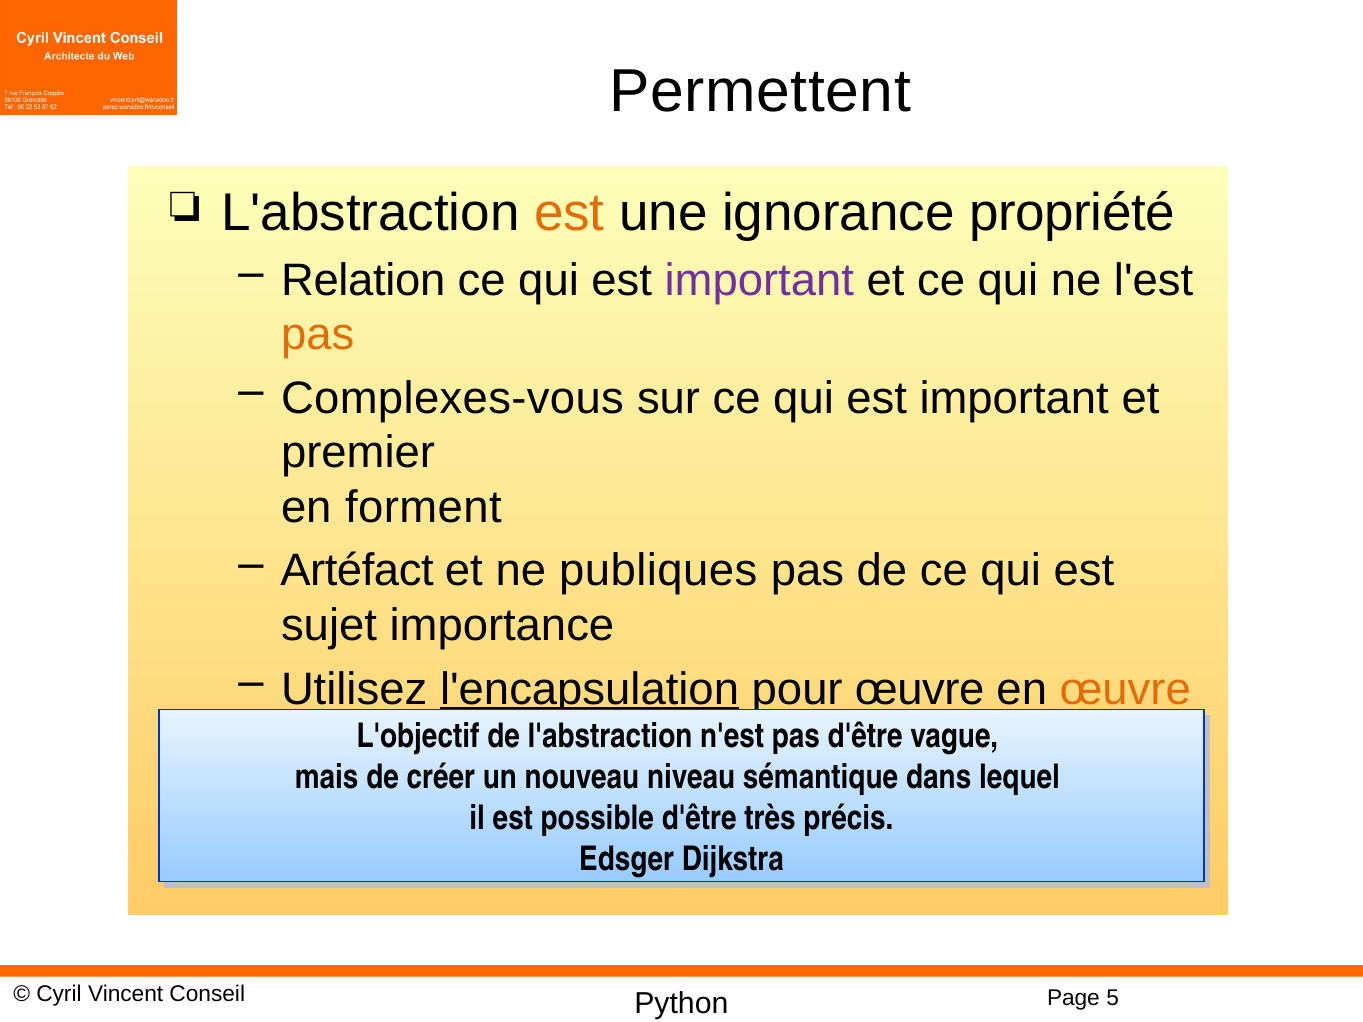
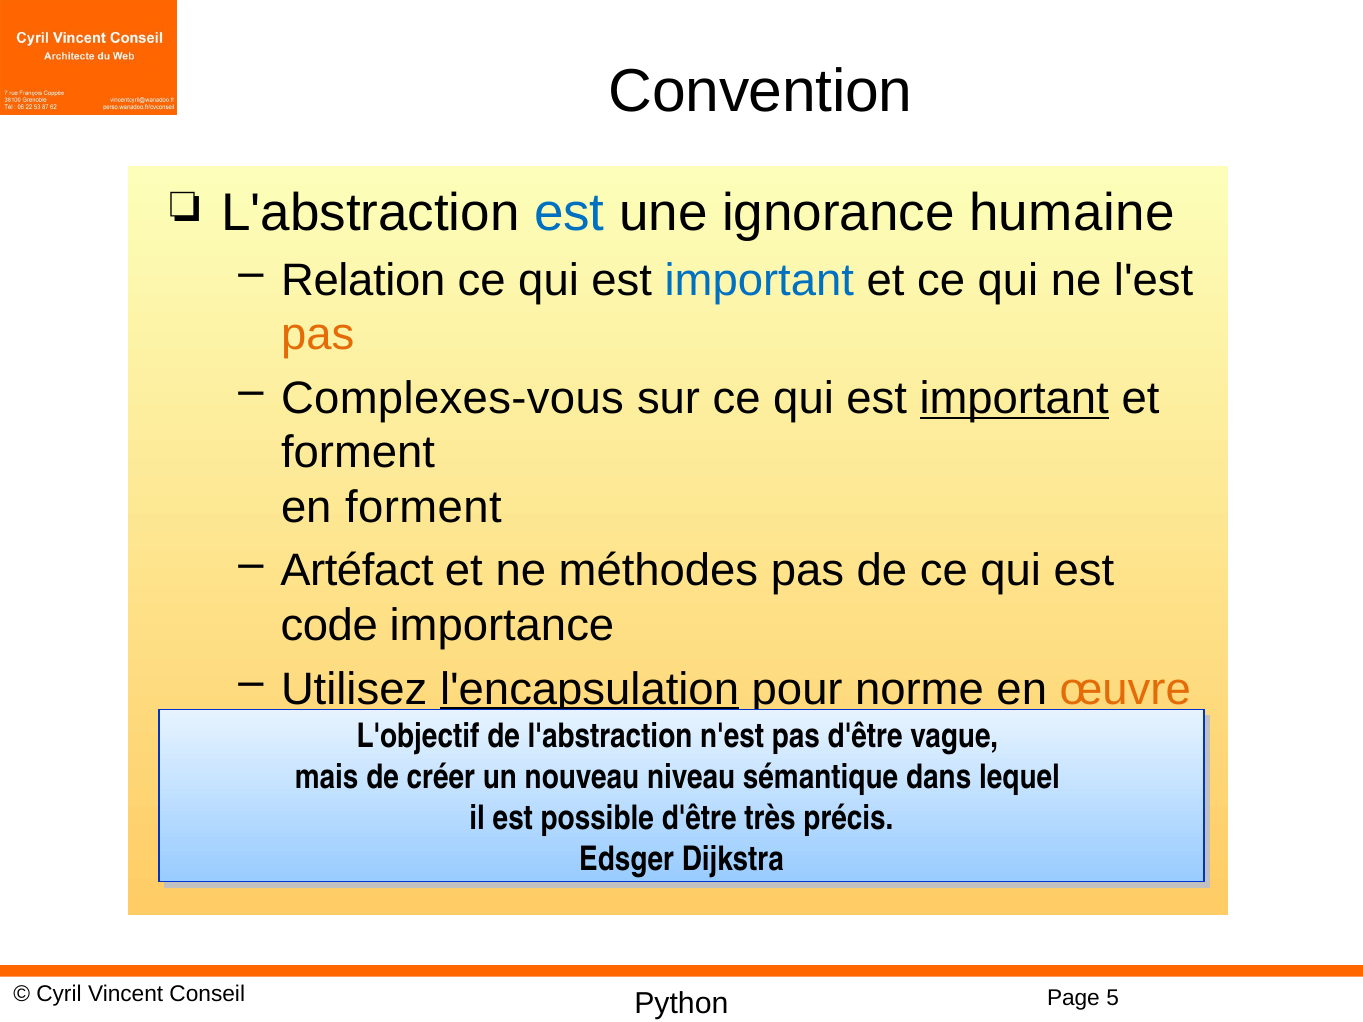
Permettent: Permettent -> Convention
est at (569, 213) colour: orange -> blue
propriété: propriété -> humaine
important at (759, 280) colour: purple -> blue
important at (1014, 398) underline: none -> present
premier at (358, 453): premier -> forment
publiques: publiques -> méthodes
sujet: sujet -> code
pour œuvre: œuvre -> norme
